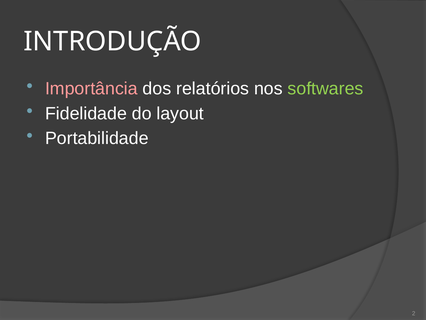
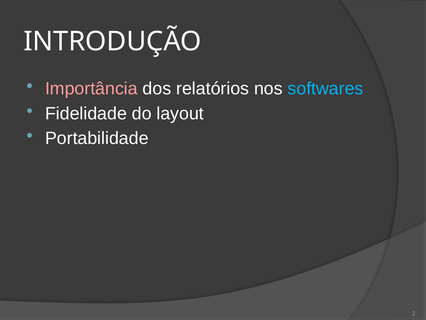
softwares colour: light green -> light blue
